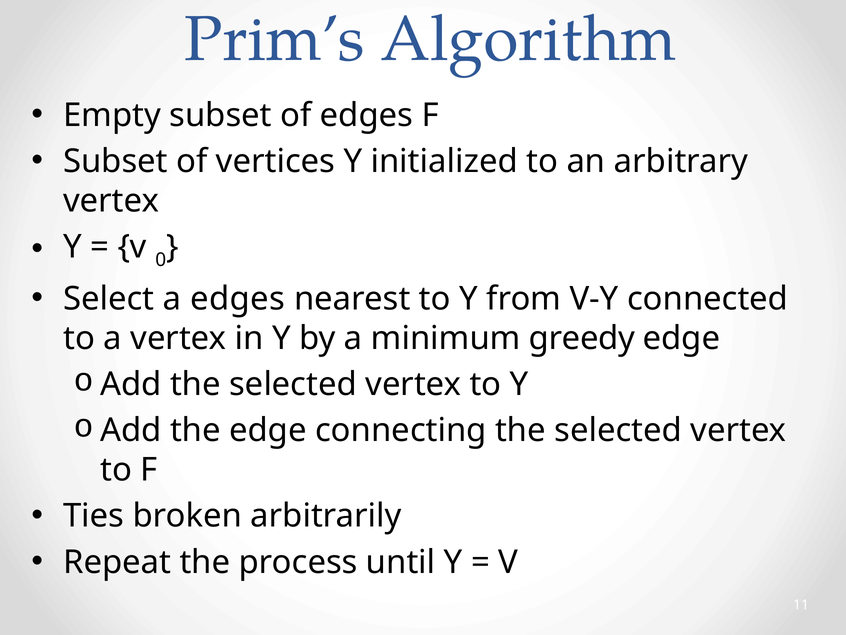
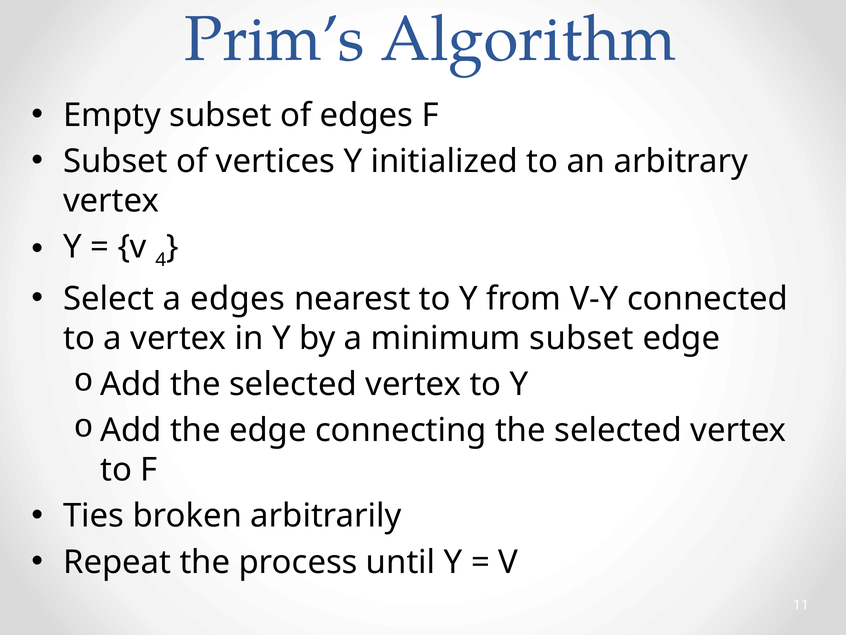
0: 0 -> 4
minimum greedy: greedy -> subset
